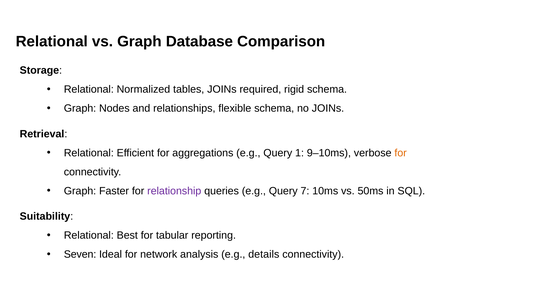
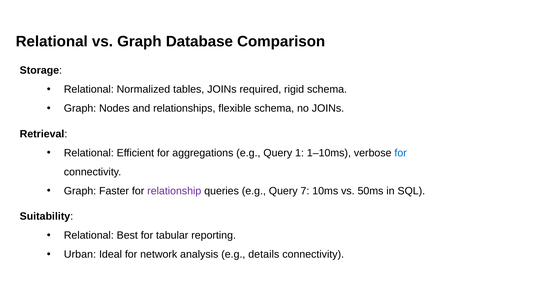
9–10ms: 9–10ms -> 1–10ms
for at (401, 153) colour: orange -> blue
Seven: Seven -> Urban
